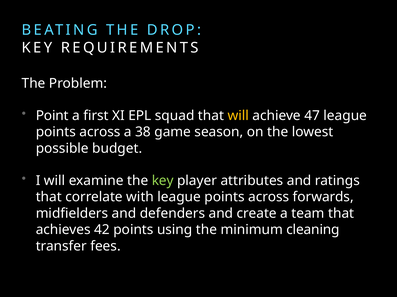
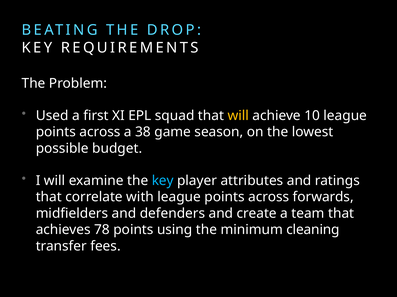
Point: Point -> Used
47: 47 -> 10
key at (163, 181) colour: light green -> light blue
42: 42 -> 78
